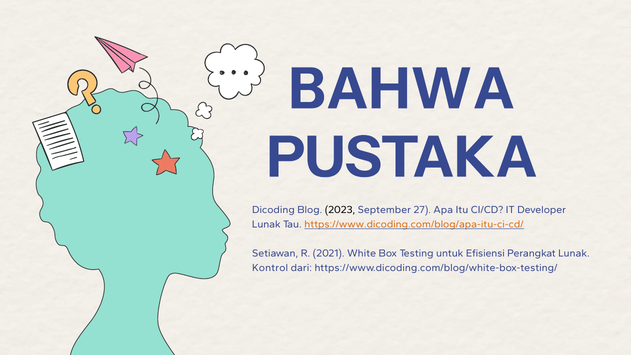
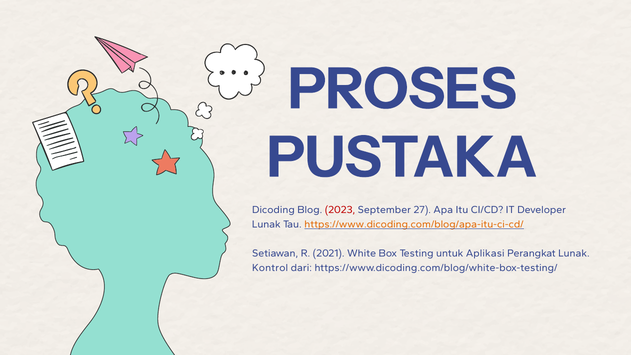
BAHWA: BAHWA -> PROSES
2023 colour: black -> red
Efisiensi: Efisiensi -> Aplikasi
